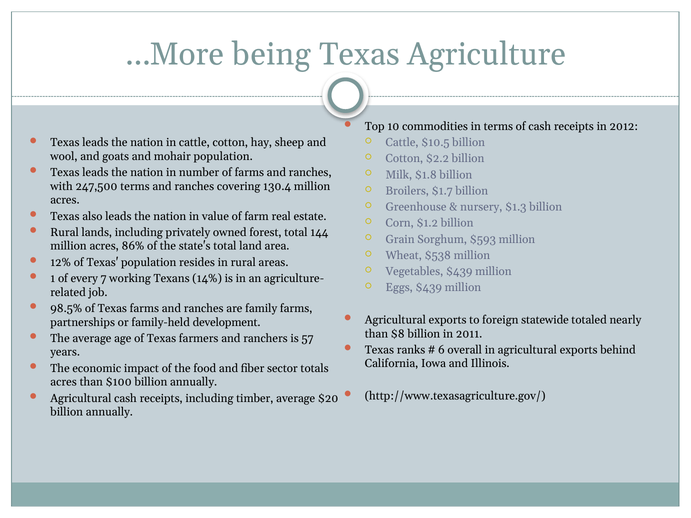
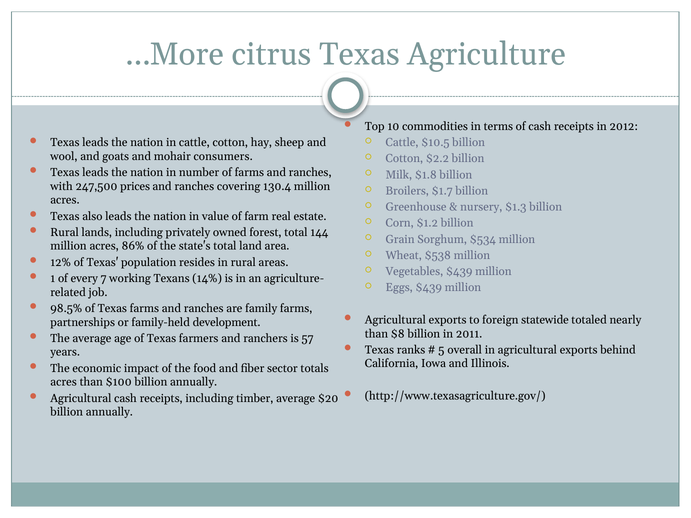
being: being -> citrus
mohair population: population -> consumers
247,500 terms: terms -> prices
$593: $593 -> $534
6: 6 -> 5
